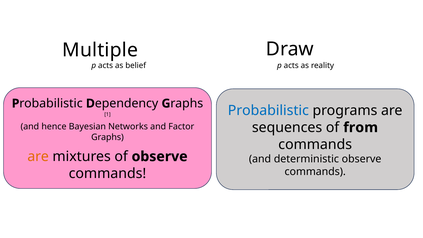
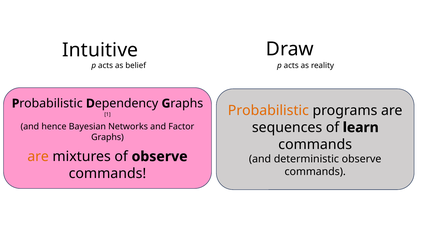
Multiple: Multiple -> Intuitive
Probabilistic colour: blue -> orange
from: from -> learn
